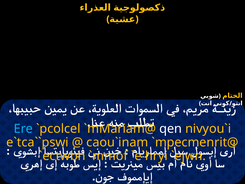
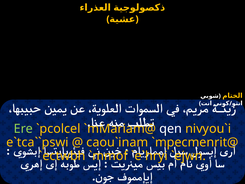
Ere colour: light blue -> light green
